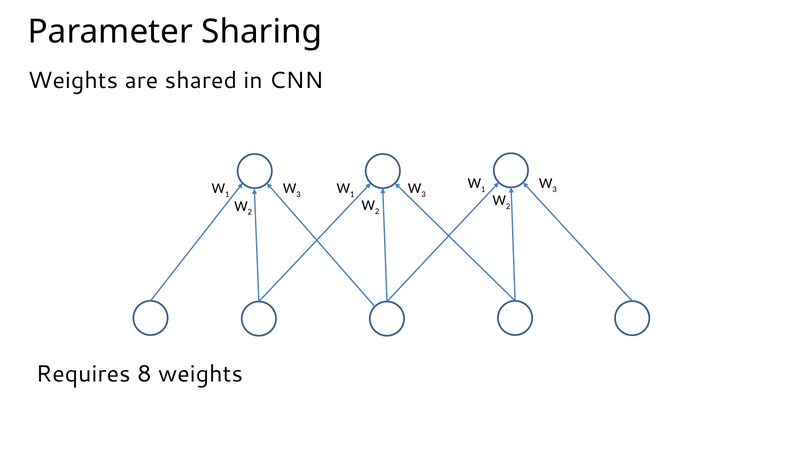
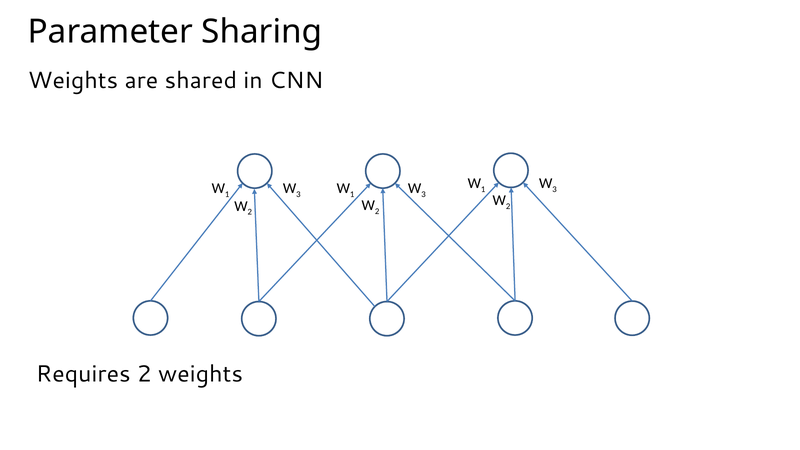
Requires 8: 8 -> 2
